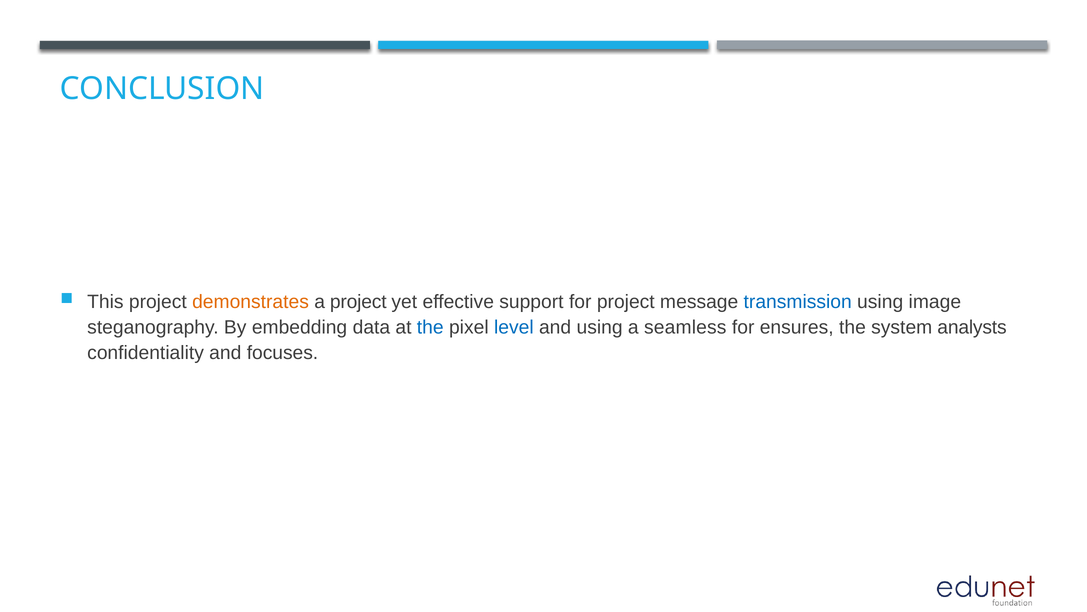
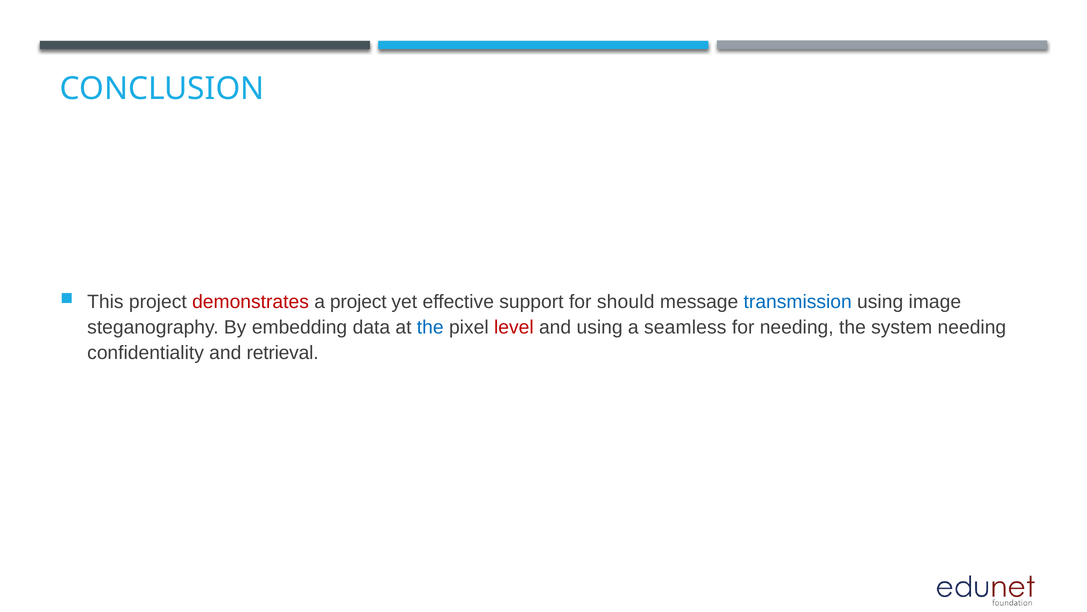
demonstrates colour: orange -> red
for project: project -> should
level colour: blue -> red
for ensures: ensures -> needing
system analysts: analysts -> needing
focuses: focuses -> retrieval
